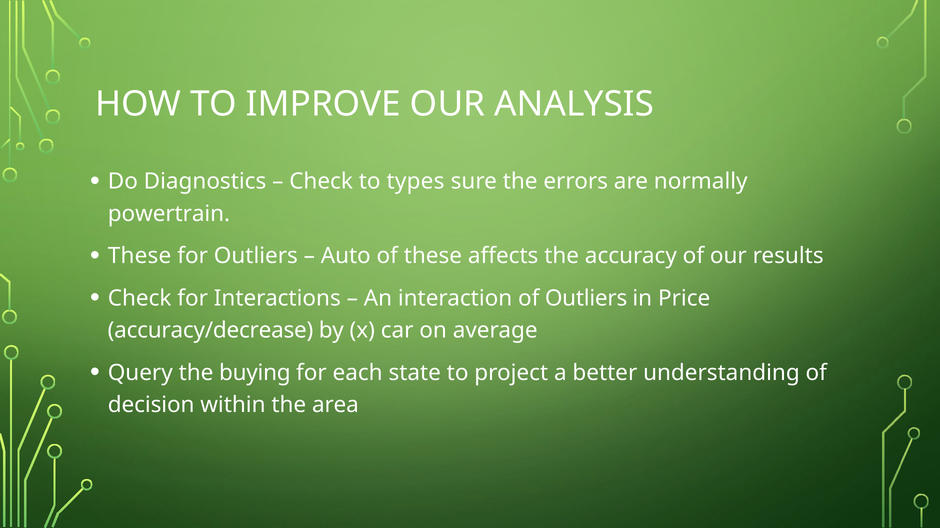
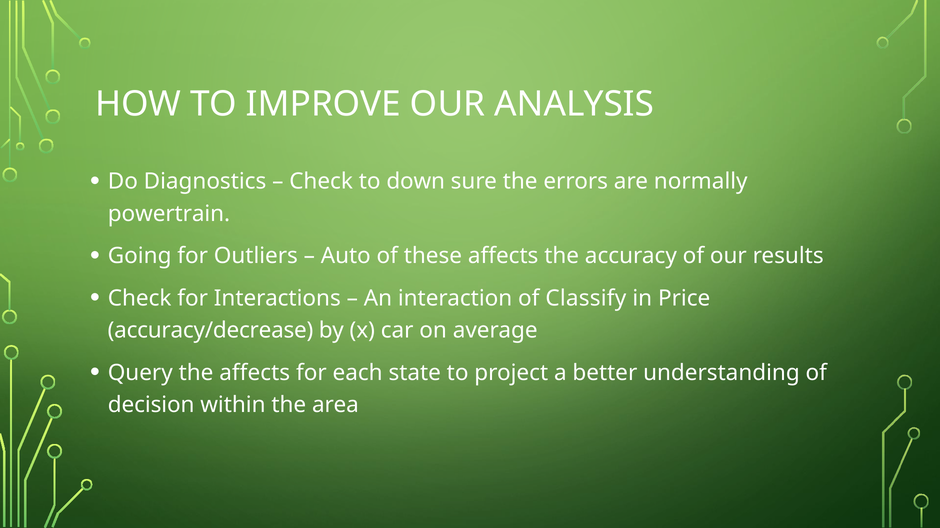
types: types -> down
These at (140, 256): These -> Going
of Outliers: Outliers -> Classify
the buying: buying -> affects
